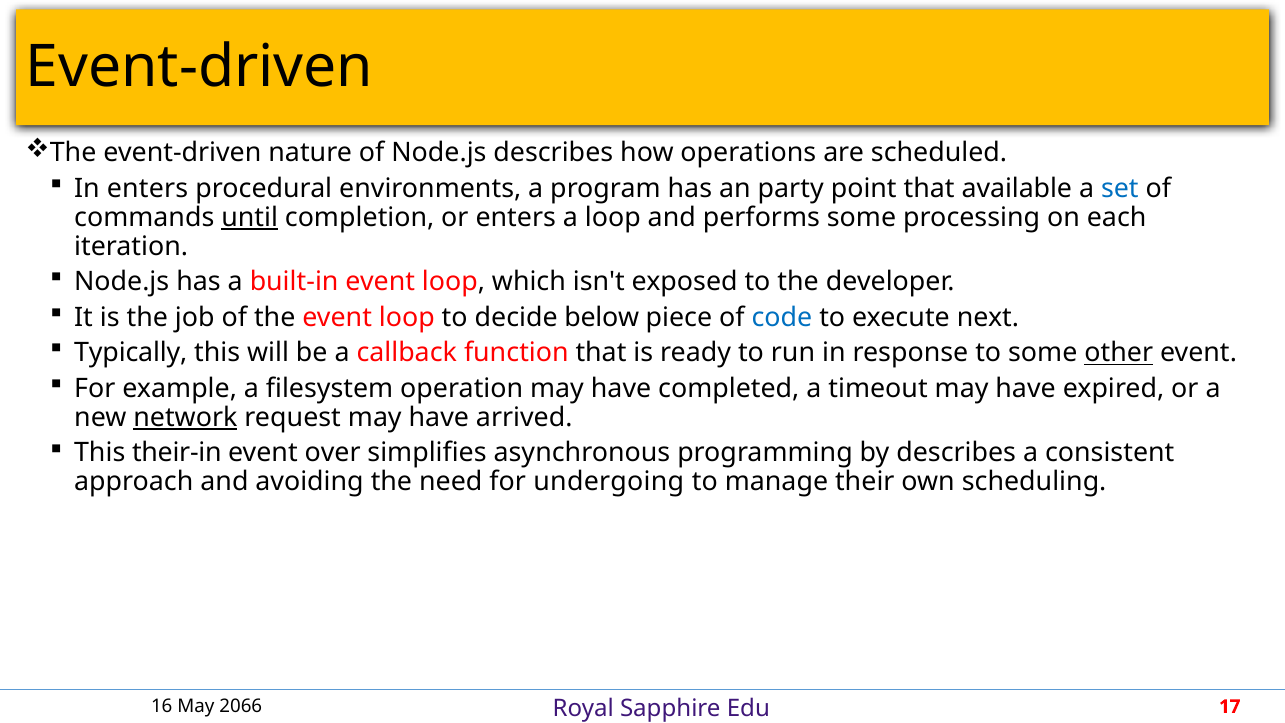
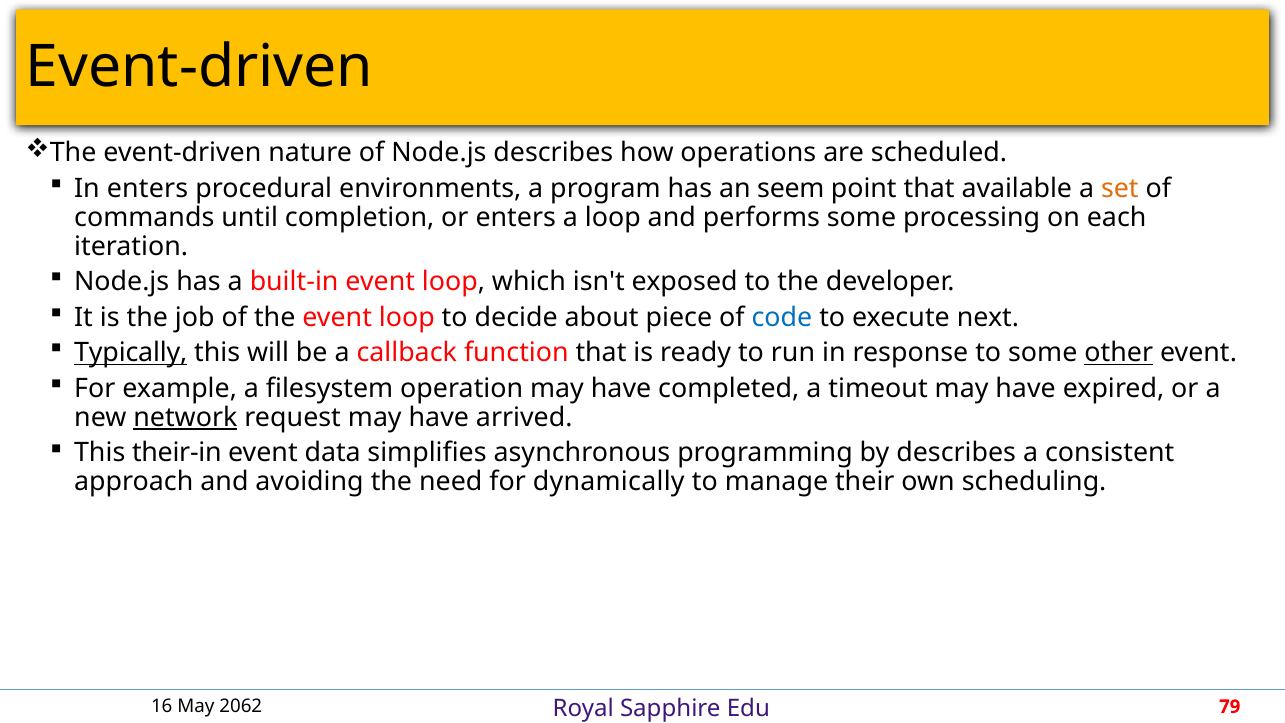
party: party -> seem
set colour: blue -> orange
until underline: present -> none
below: below -> about
Typically underline: none -> present
over: over -> data
undergoing: undergoing -> dynamically
2066: 2066 -> 2062
17: 17 -> 79
